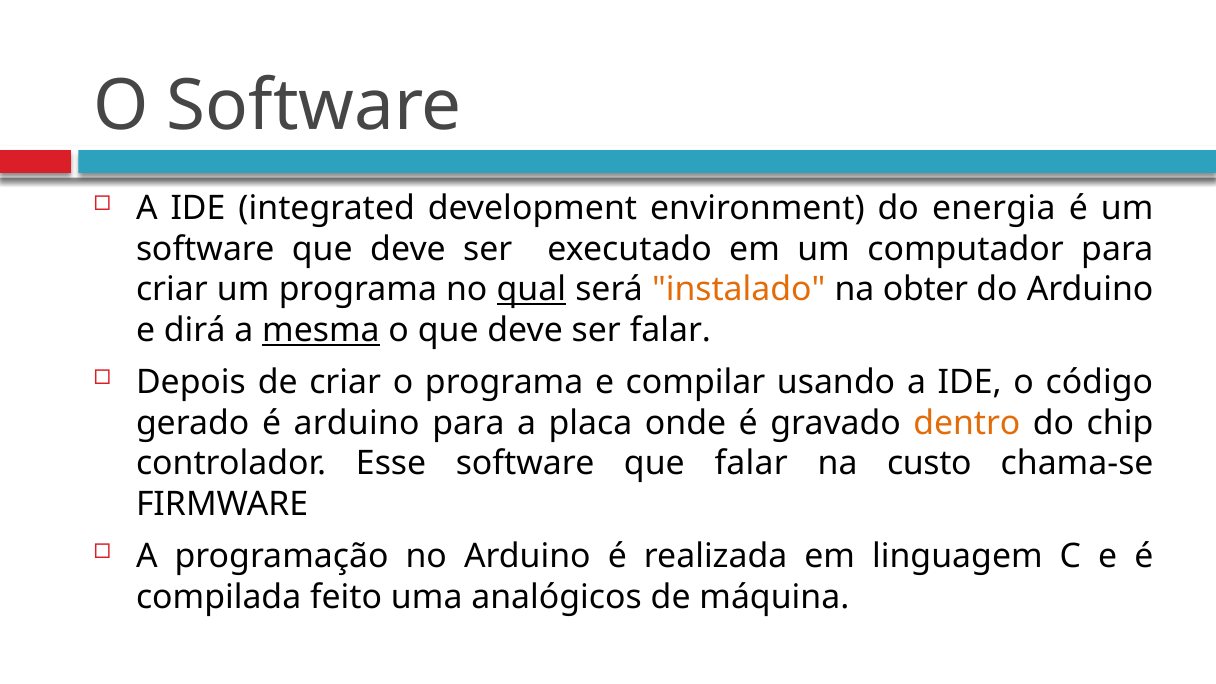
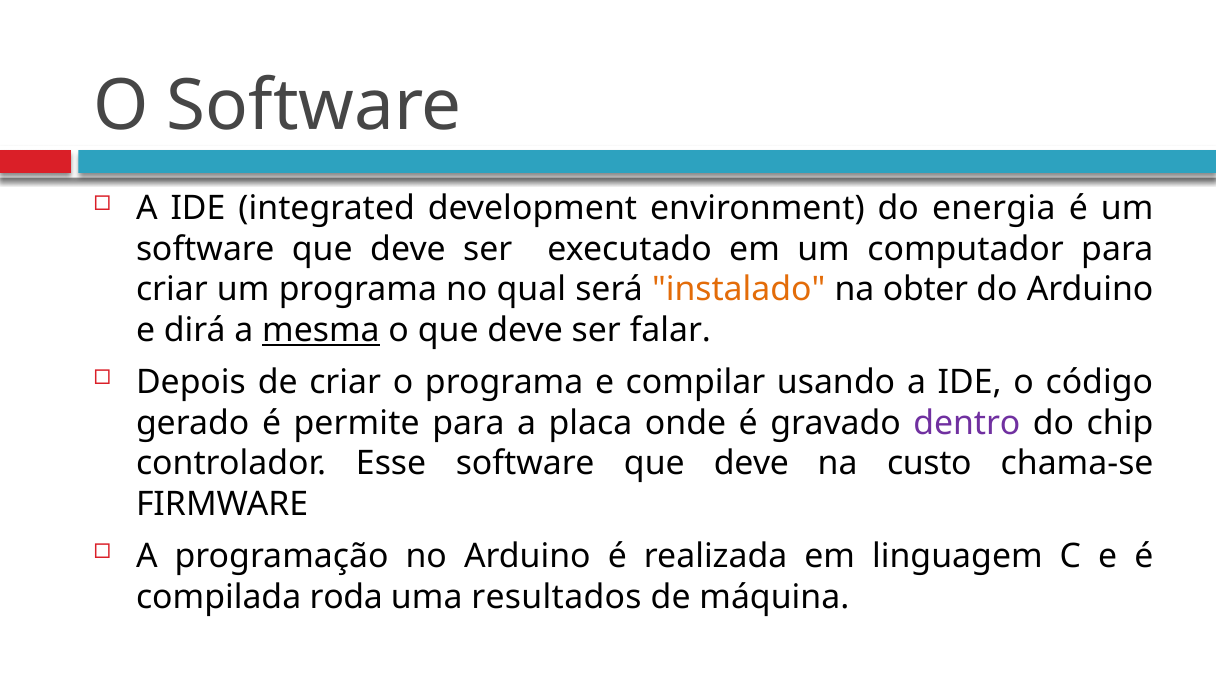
qual underline: present -> none
é arduino: arduino -> permite
dentro colour: orange -> purple
Esse software que falar: falar -> deve
feito: feito -> roda
analógicos: analógicos -> resultados
